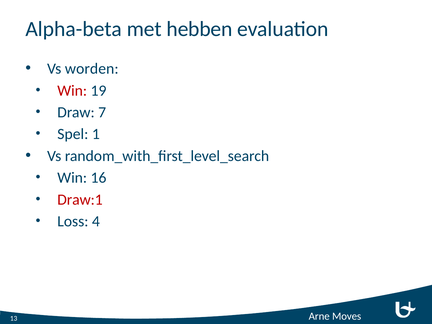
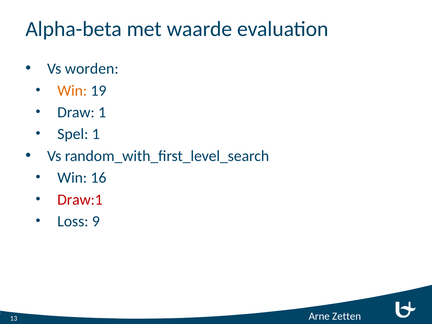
hebben: hebben -> waarde
Win at (72, 91) colour: red -> orange
Draw 7: 7 -> 1
4: 4 -> 9
Moves: Moves -> Zetten
